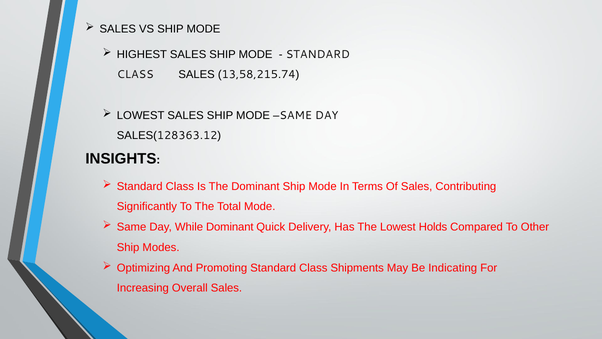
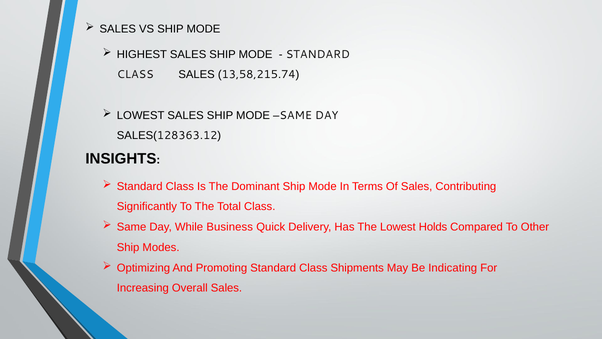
Total Mode: Mode -> Class
While Dominant: Dominant -> Business
